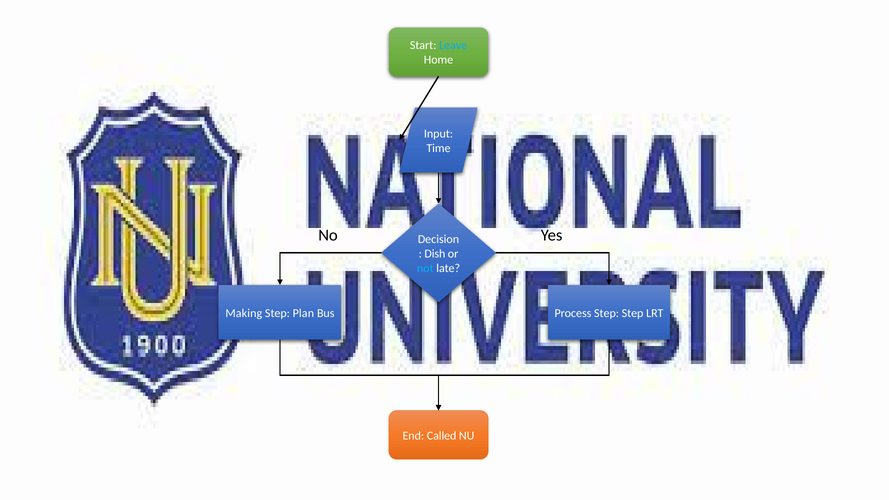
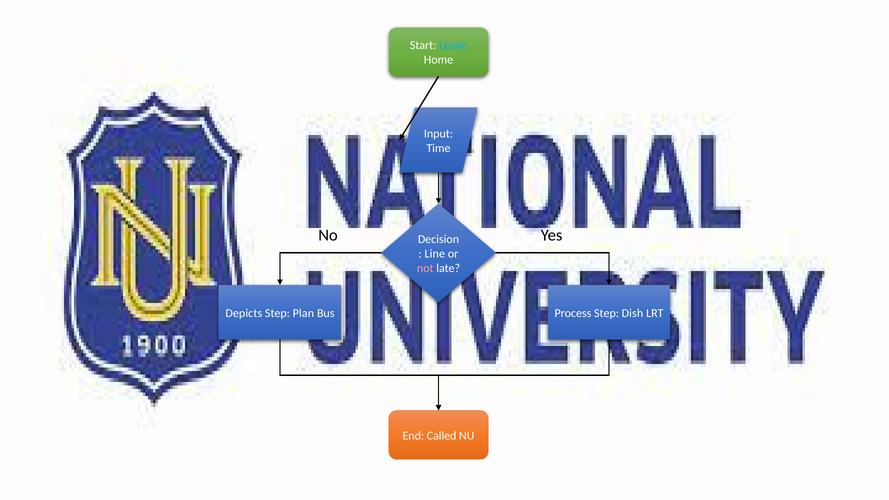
Dish: Dish -> Line
not colour: light blue -> pink
Making: Making -> Depicts
Step Step: Step -> Dish
